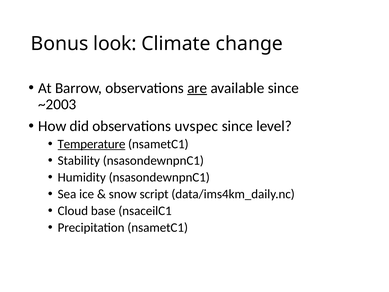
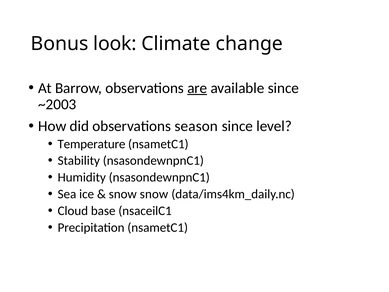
uvspec: uvspec -> season
Temperature underline: present -> none
snow script: script -> snow
